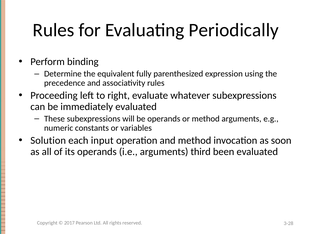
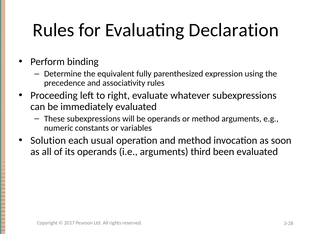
Periodically: Periodically -> Declaration
input: input -> usual
